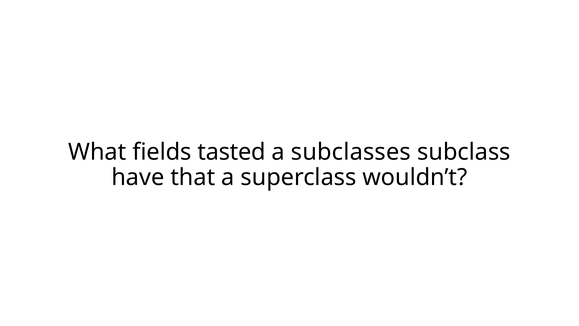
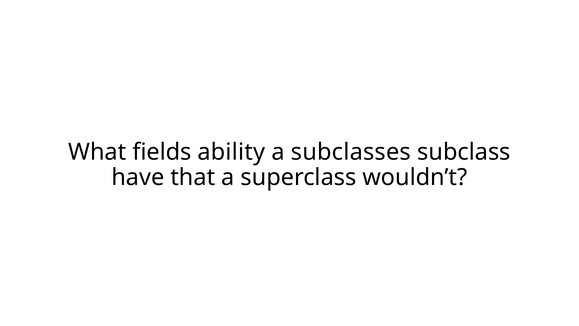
tasted: tasted -> ability
